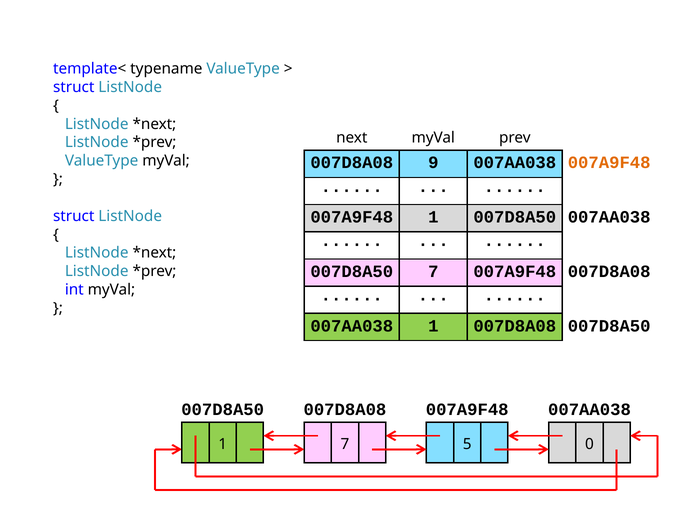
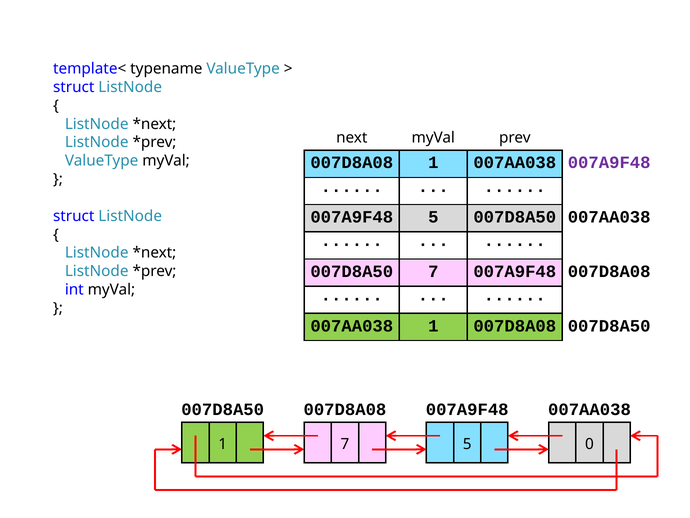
007D8A08 9: 9 -> 1
007A9F48 at (609, 163) colour: orange -> purple
007A9F48 1: 1 -> 5
